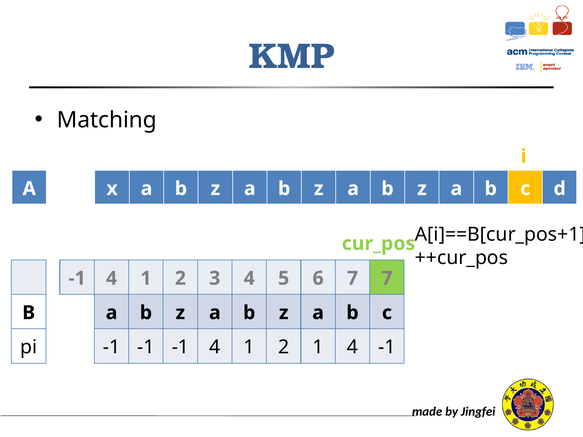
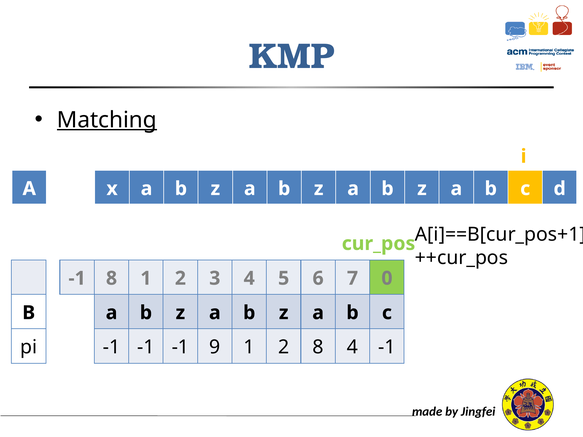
Matching underline: none -> present
4 at (112, 278): 4 -> 8
7 7: 7 -> 0
-1 -1 4: 4 -> 9
2 1: 1 -> 8
